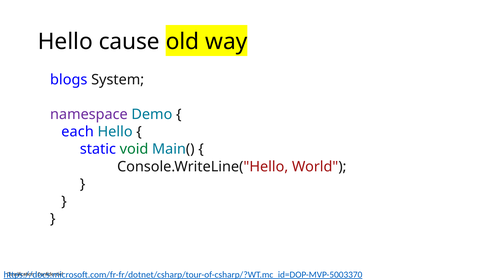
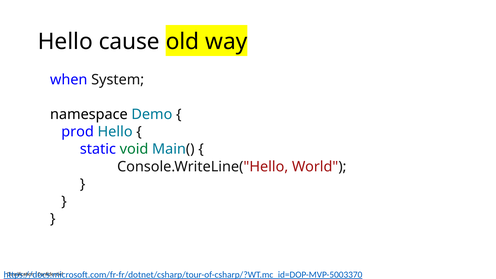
blogs: blogs -> when
namespace colour: purple -> black
each: each -> prod
